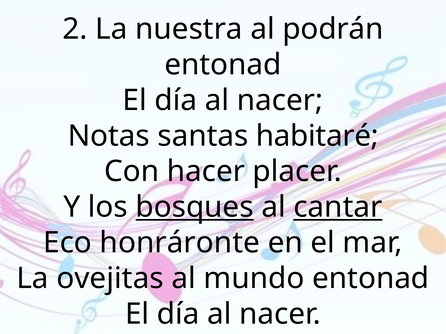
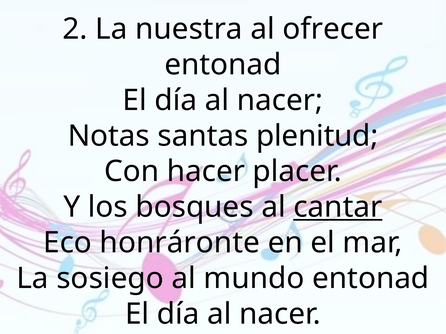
podrán: podrán -> ofrecer
habitaré: habitaré -> plenitud
bosques underline: present -> none
ovejitas: ovejitas -> sosiego
